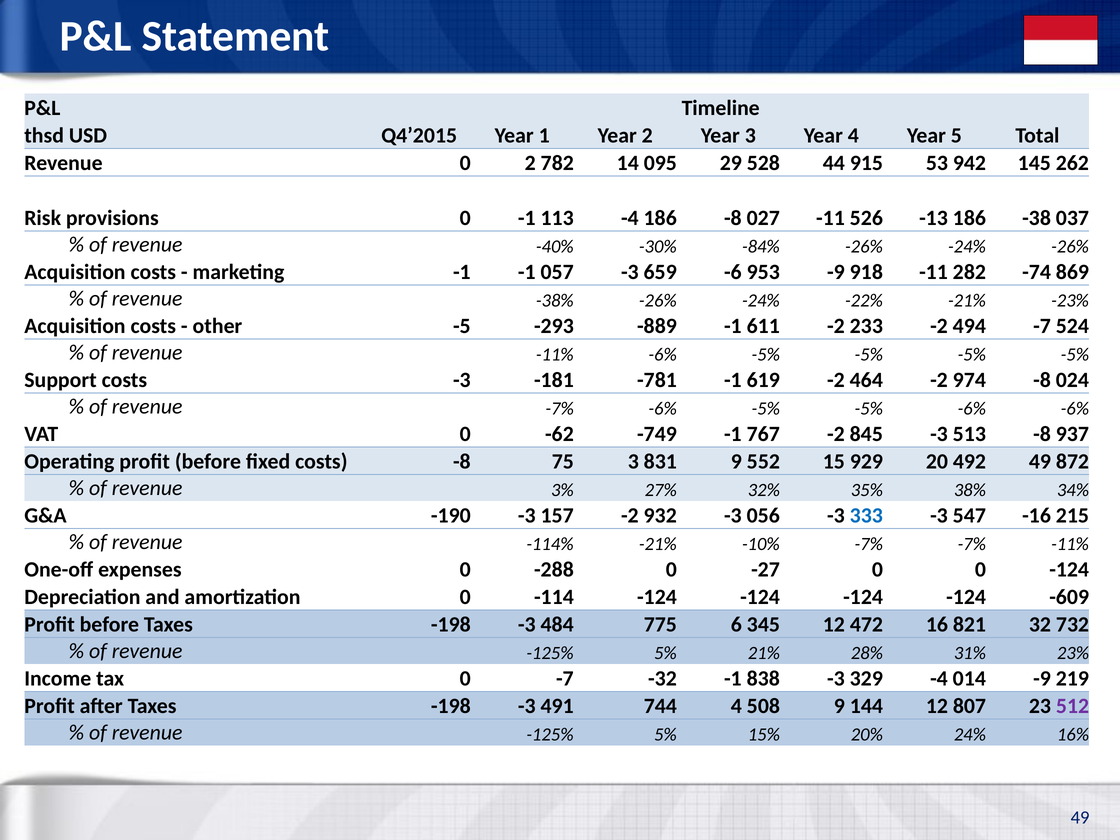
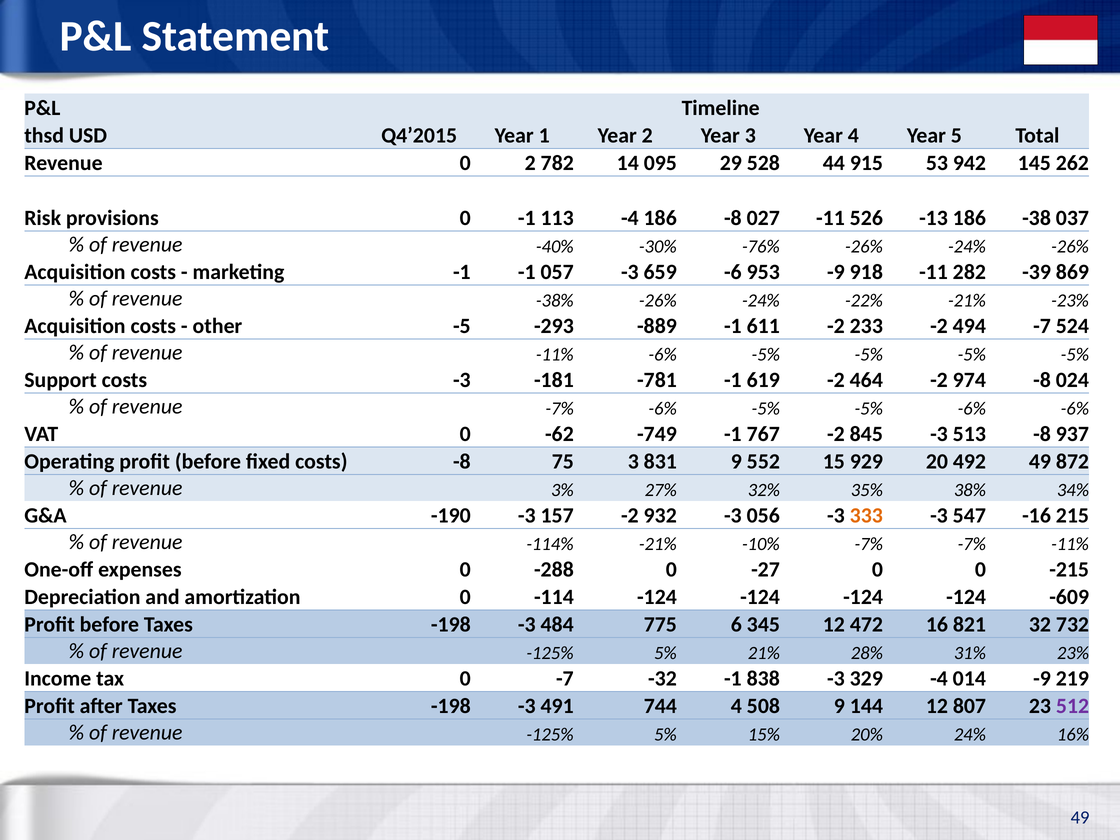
-84%: -84% -> -76%
-74: -74 -> -39
333 colour: blue -> orange
0 -124: -124 -> -215
